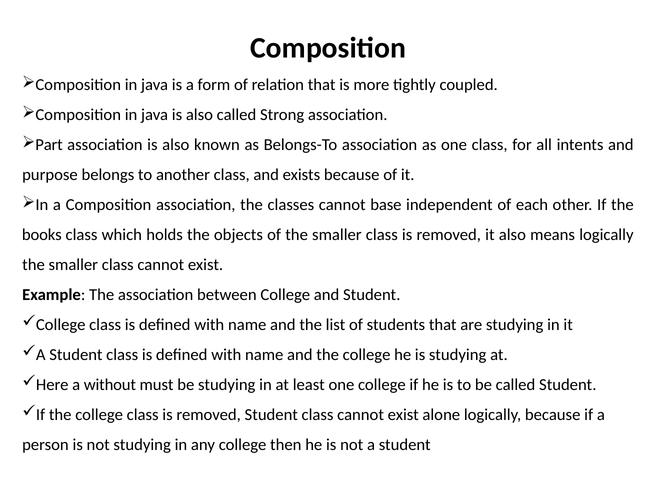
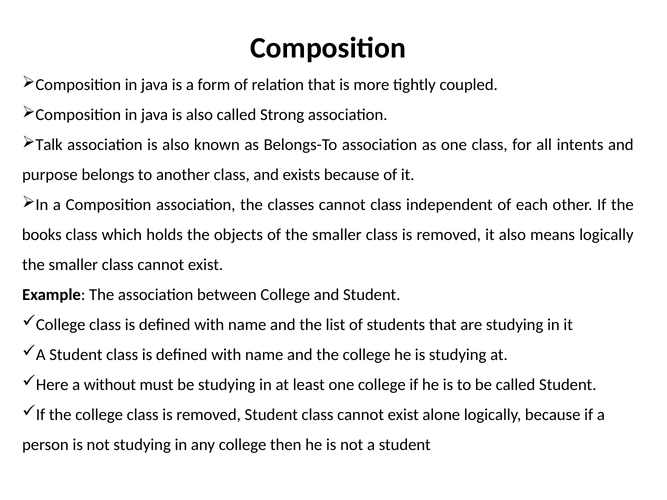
Part: Part -> Talk
cannot base: base -> class
